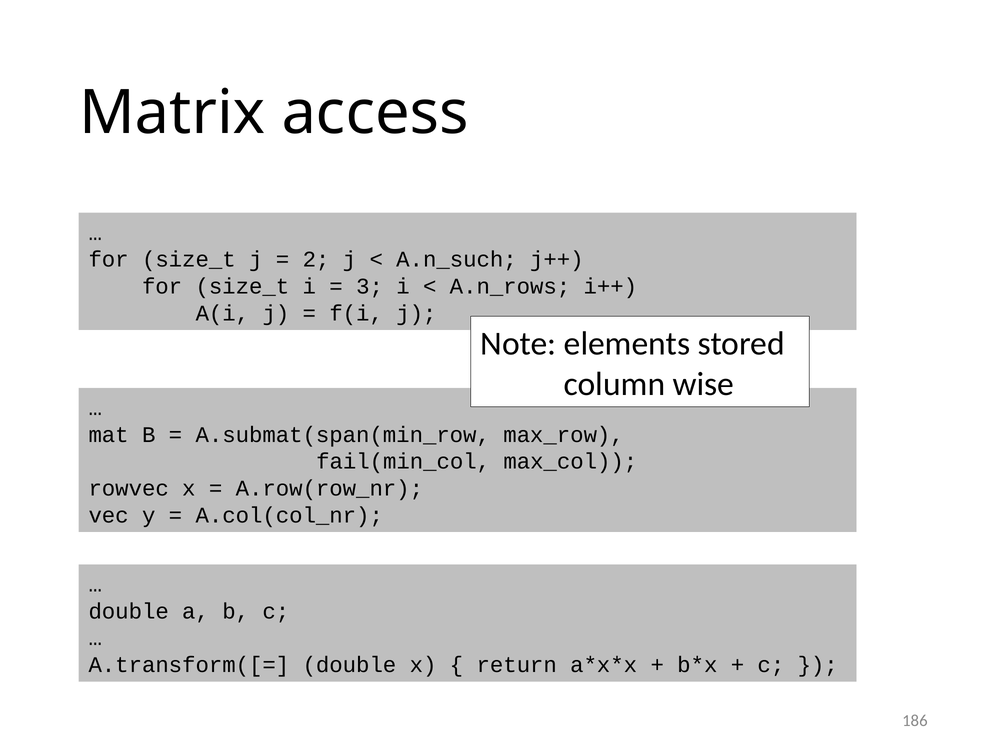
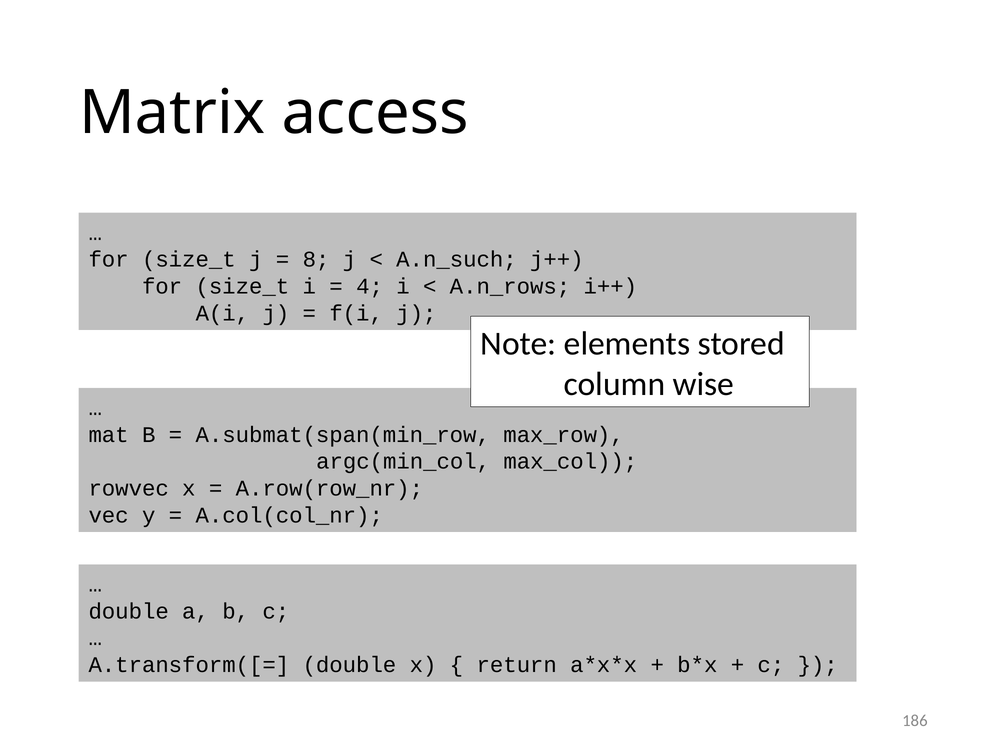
2: 2 -> 8
3: 3 -> 4
fail(min_col: fail(min_col -> argc(min_col
